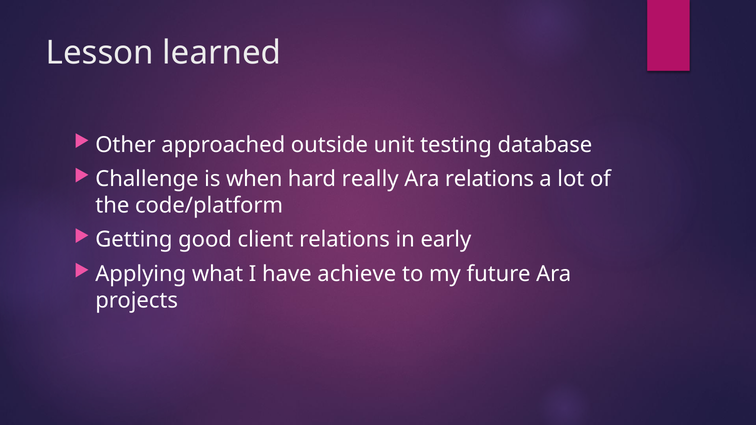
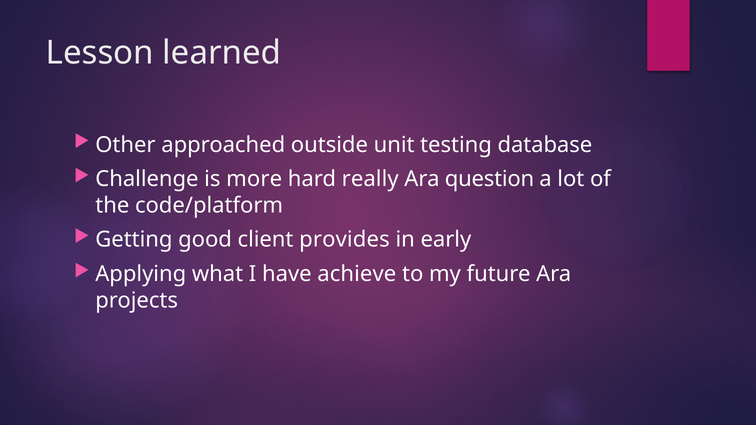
when: when -> more
Ara relations: relations -> question
client relations: relations -> provides
